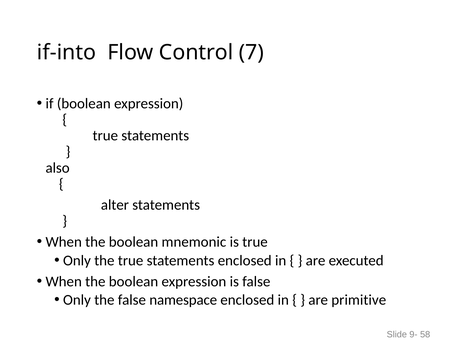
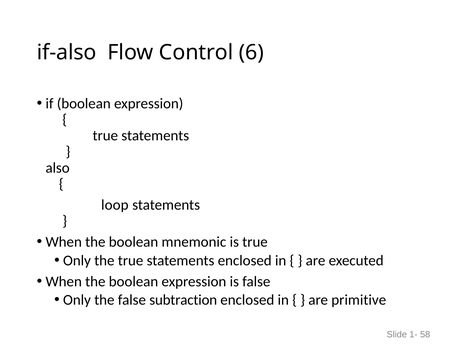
if-into: if-into -> if-also
7: 7 -> 6
alter: alter -> loop
namespace: namespace -> subtraction
9-: 9- -> 1-
